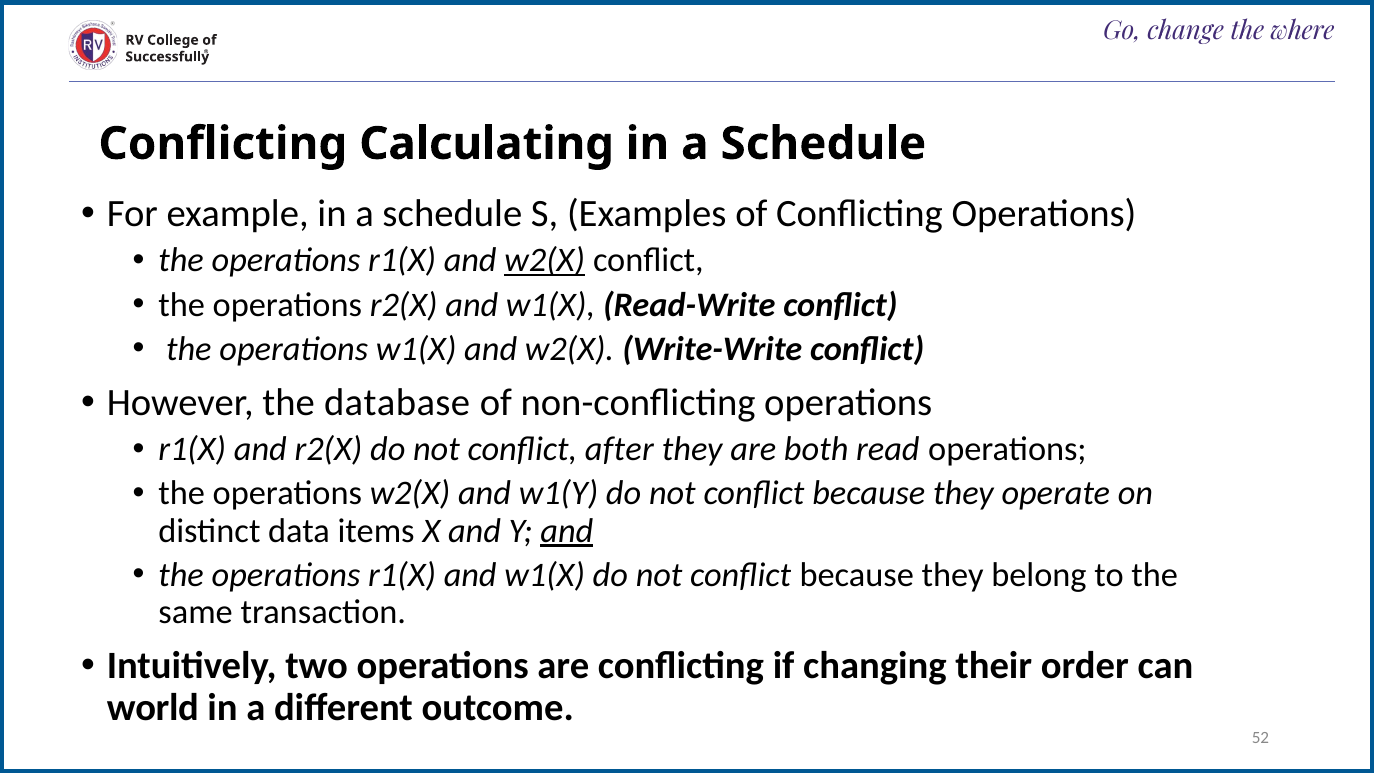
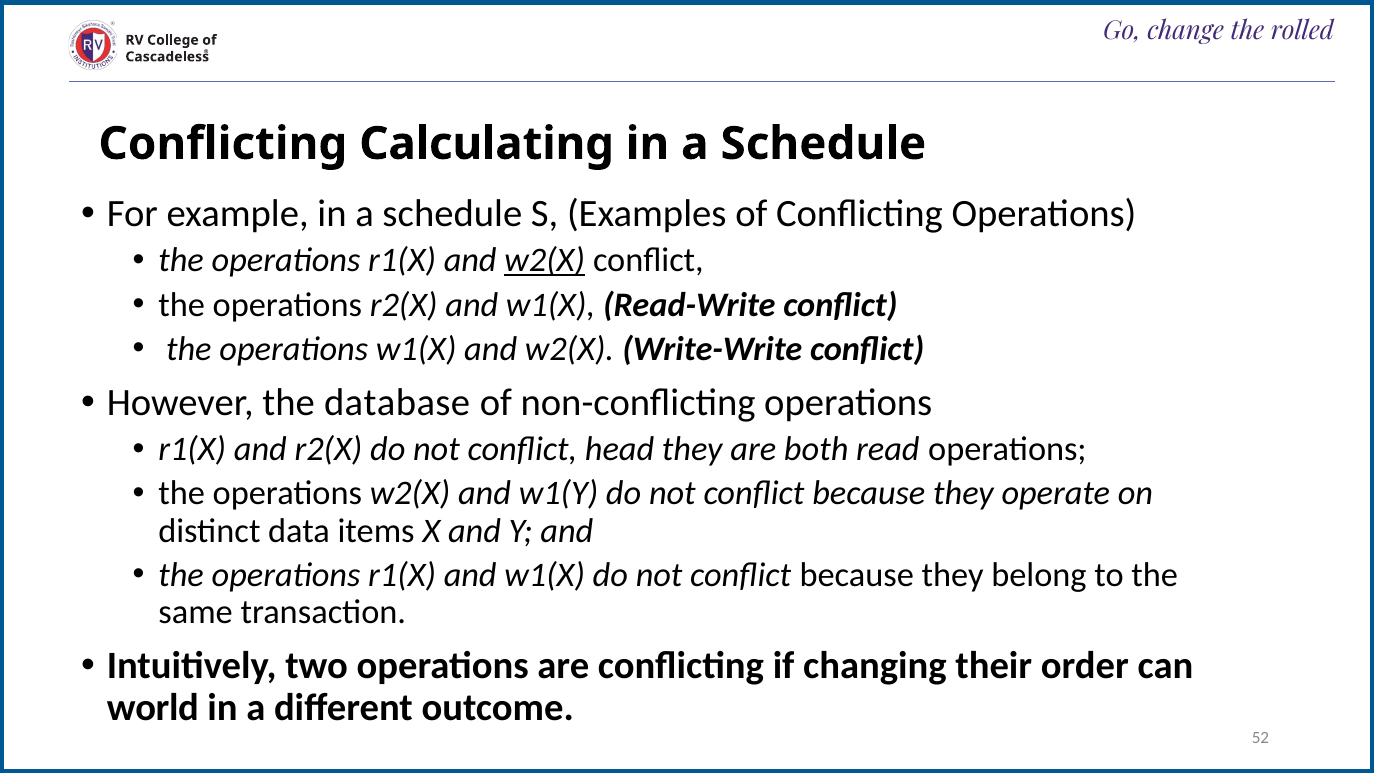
where: where -> rolled
Successfully: Successfully -> Cascadeless
after: after -> head
and at (567, 531) underline: present -> none
